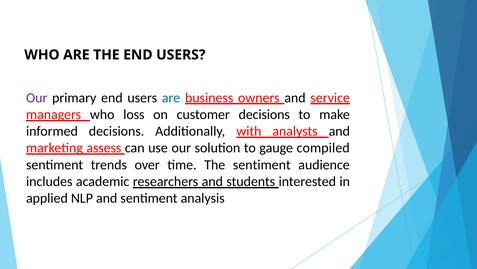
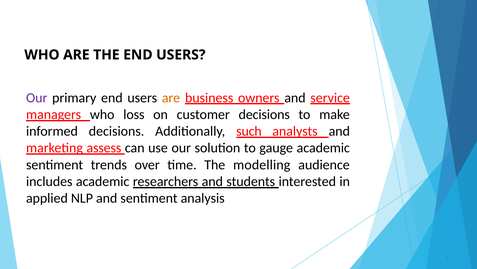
are at (171, 98) colour: blue -> orange
with: with -> such
gauge compiled: compiled -> academic
The sentiment: sentiment -> modelling
